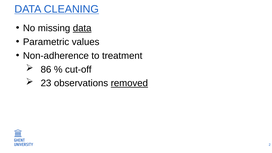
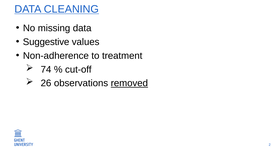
data at (82, 28) underline: present -> none
Parametric: Parametric -> Suggestive
86: 86 -> 74
23: 23 -> 26
